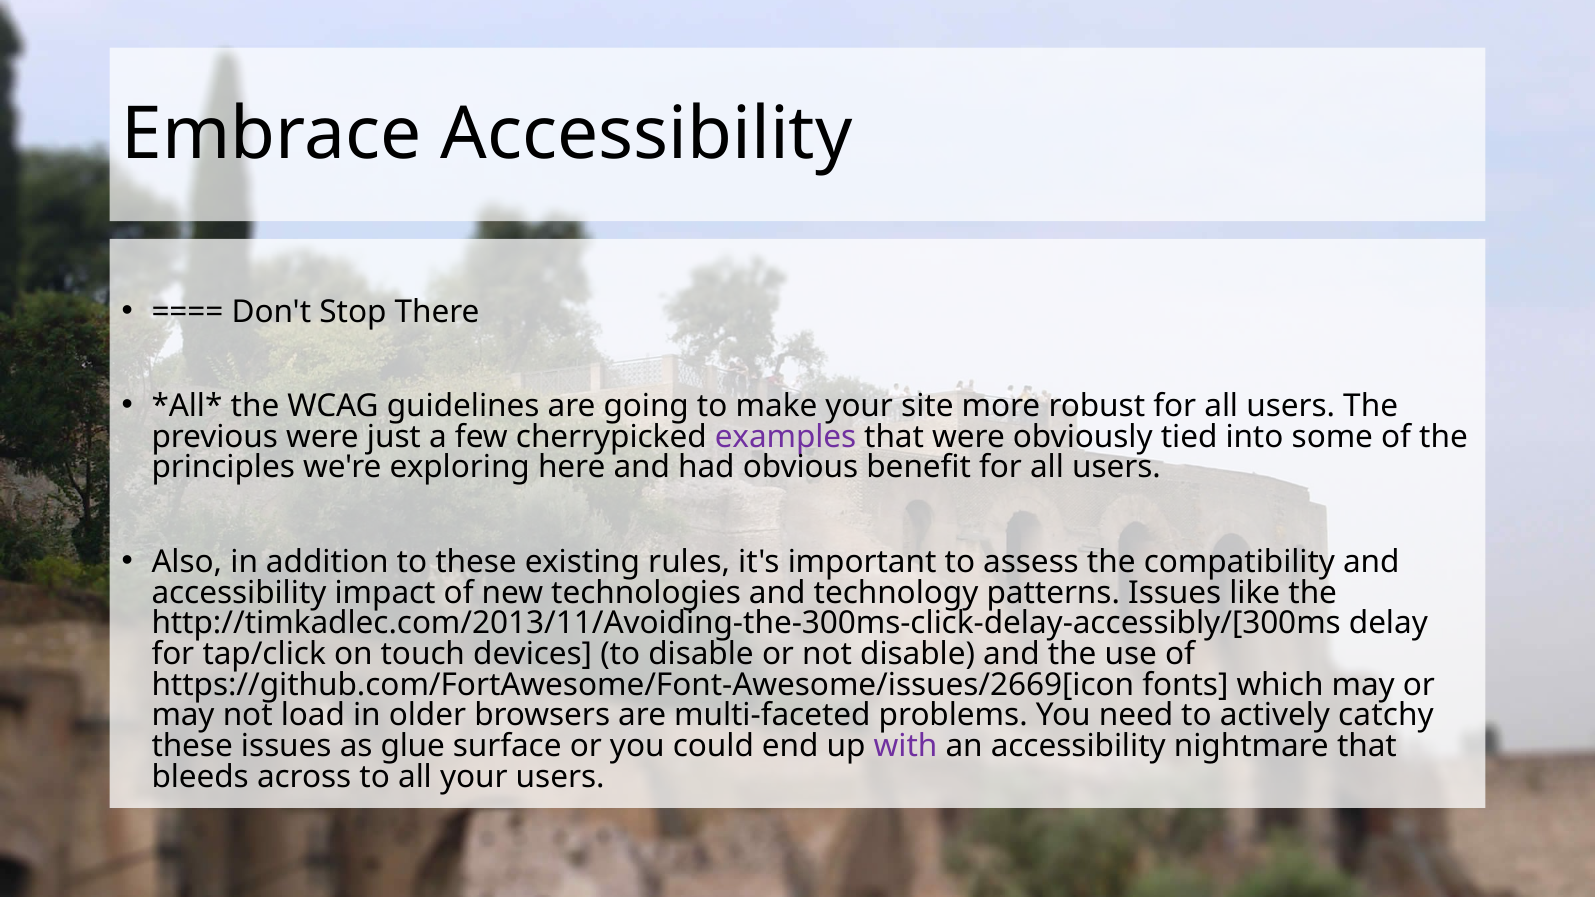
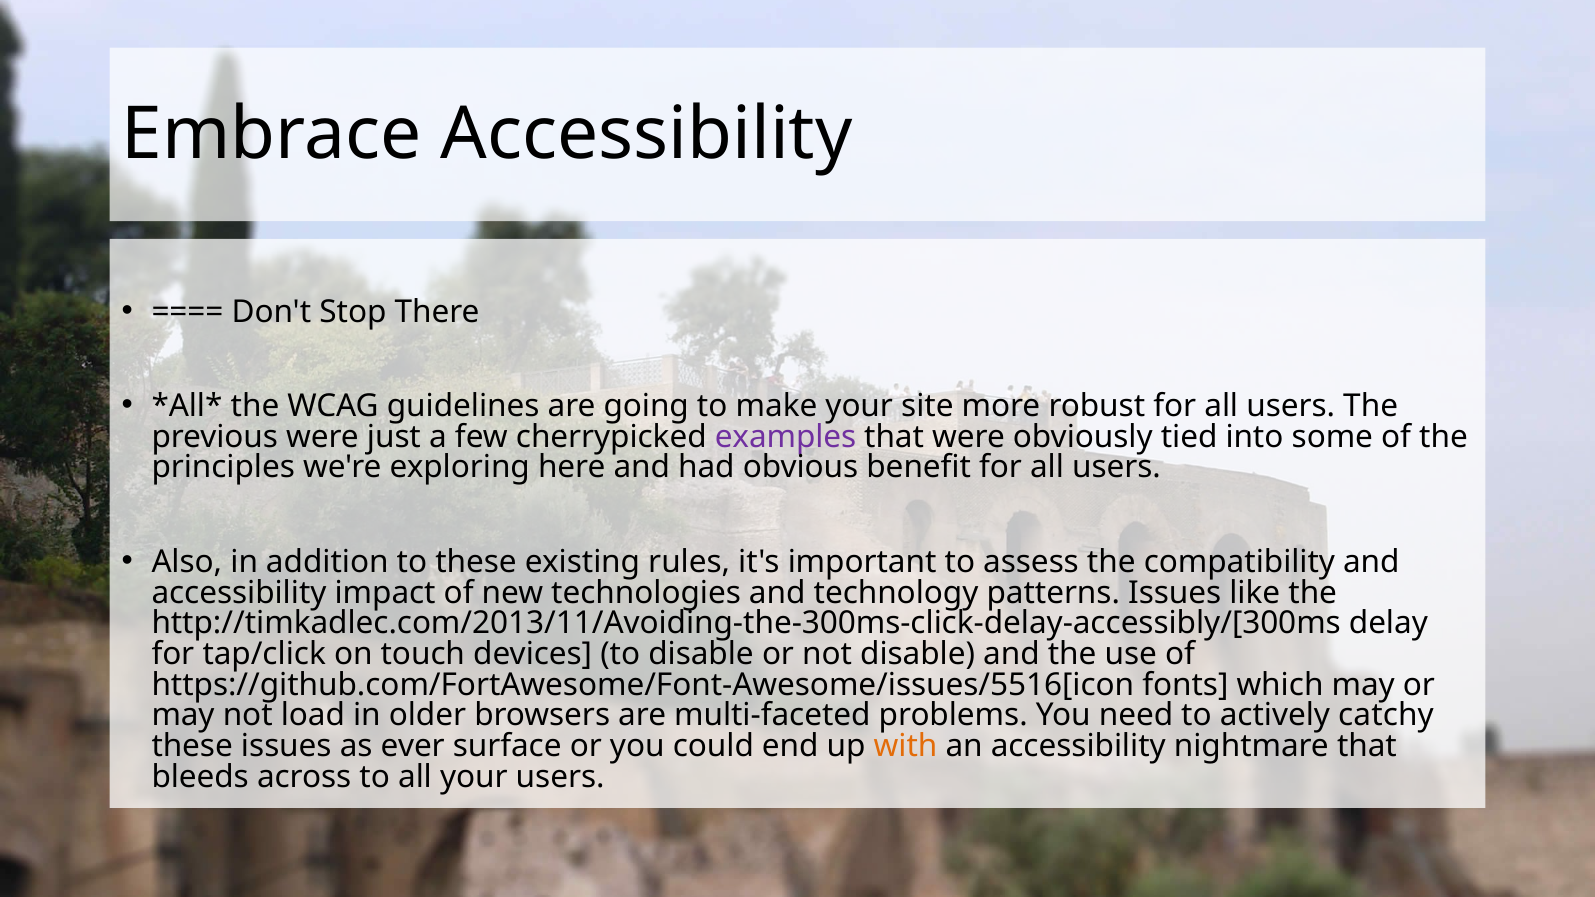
https://github.com/FortAwesome/Font-Awesome/issues/2669[icon: https://github.com/FortAwesome/Font-Awesome/issues/2669[icon -> https://github.com/FortAwesome/Font-Awesome/issues/5516[icon
glue: glue -> ever
with colour: purple -> orange
